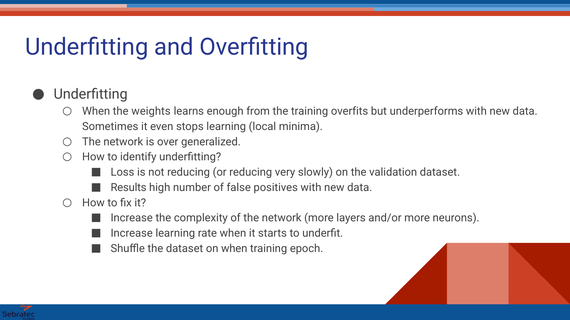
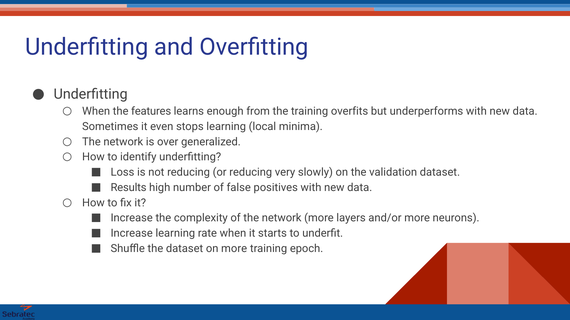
weights: weights -> features
on when: when -> more
